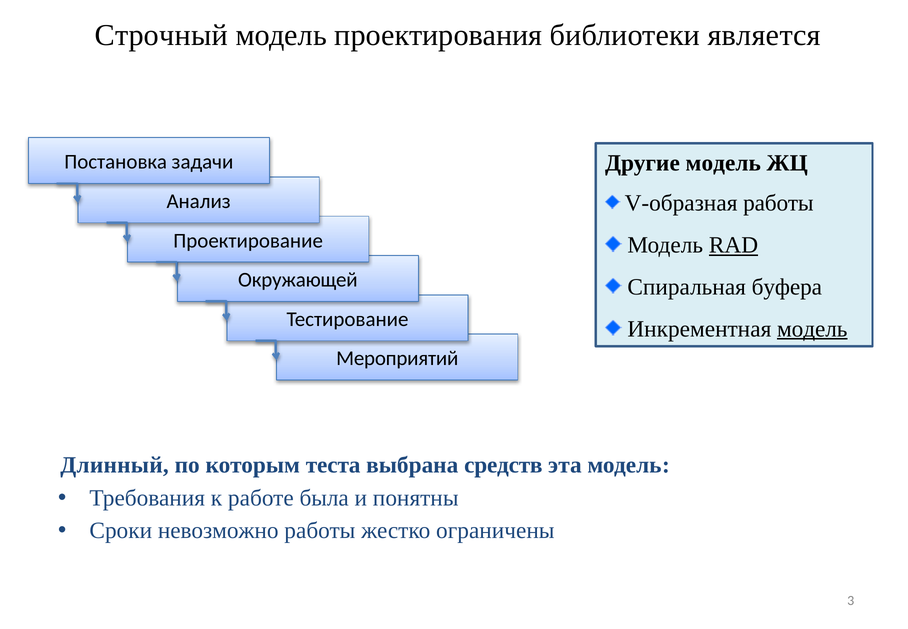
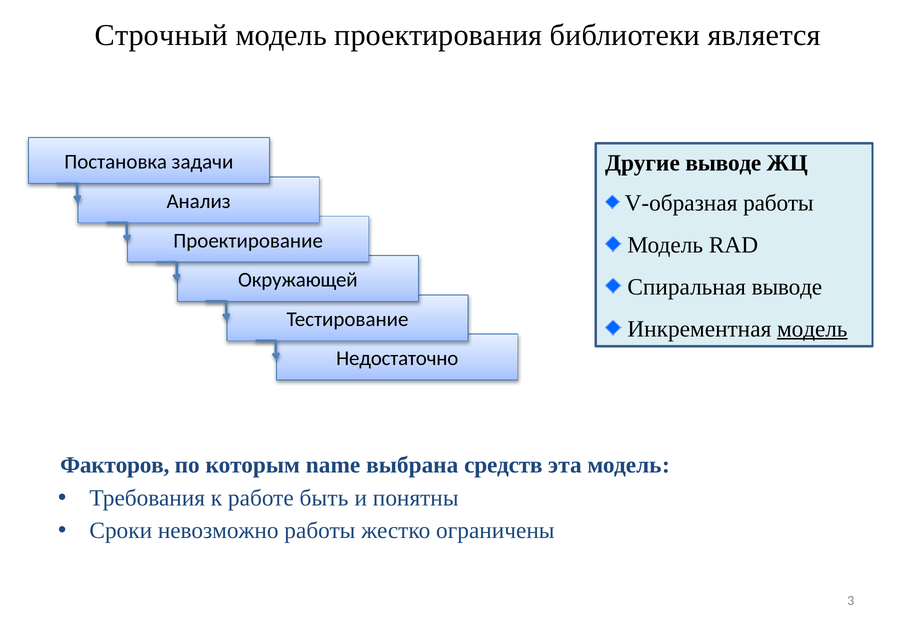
Другие модель: модель -> выводе
RAD underline: present -> none
Спиральная буфера: буфера -> выводе
Мероприятий: Мероприятий -> Недостаточно
Длинный: Длинный -> Факторов
теста: теста -> name
была: была -> быть
